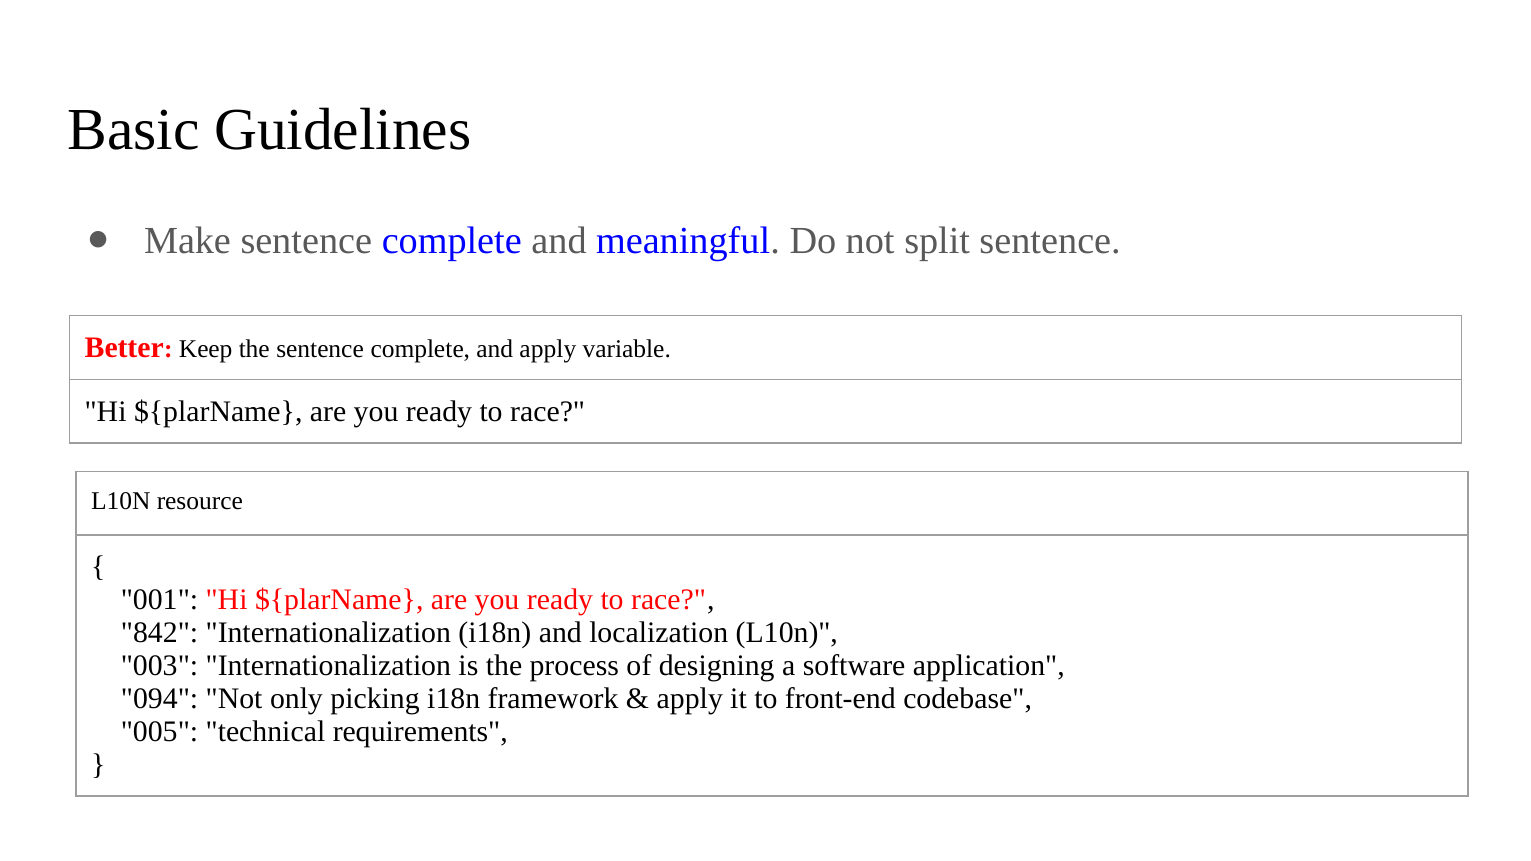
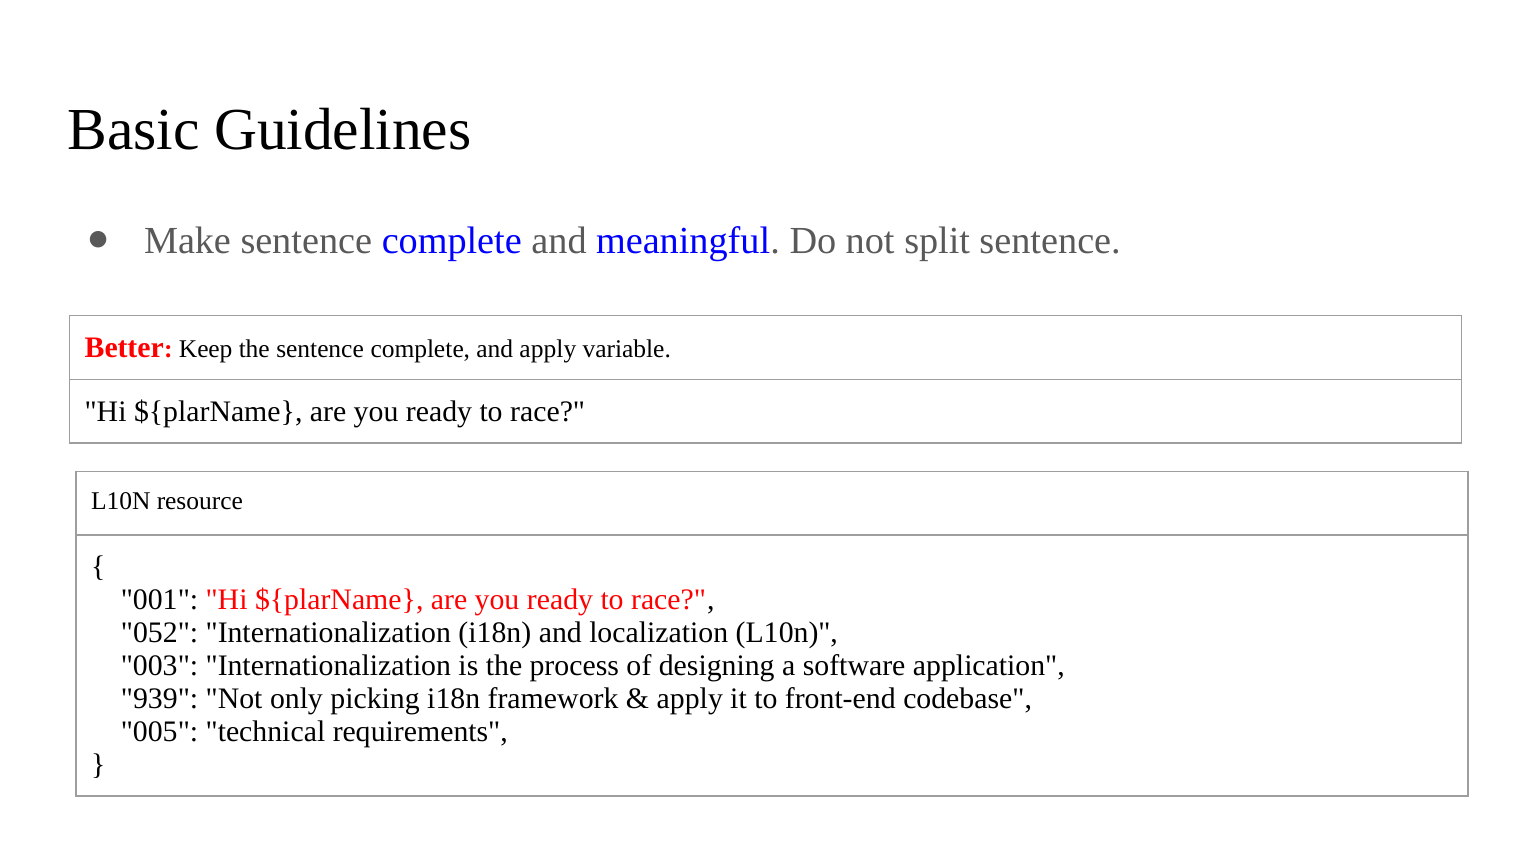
842: 842 -> 052
094: 094 -> 939
